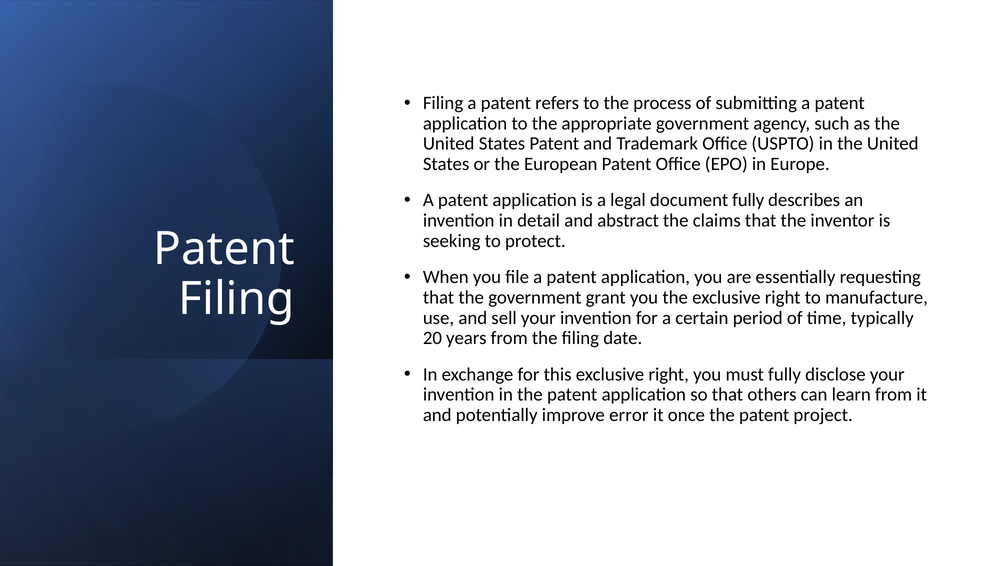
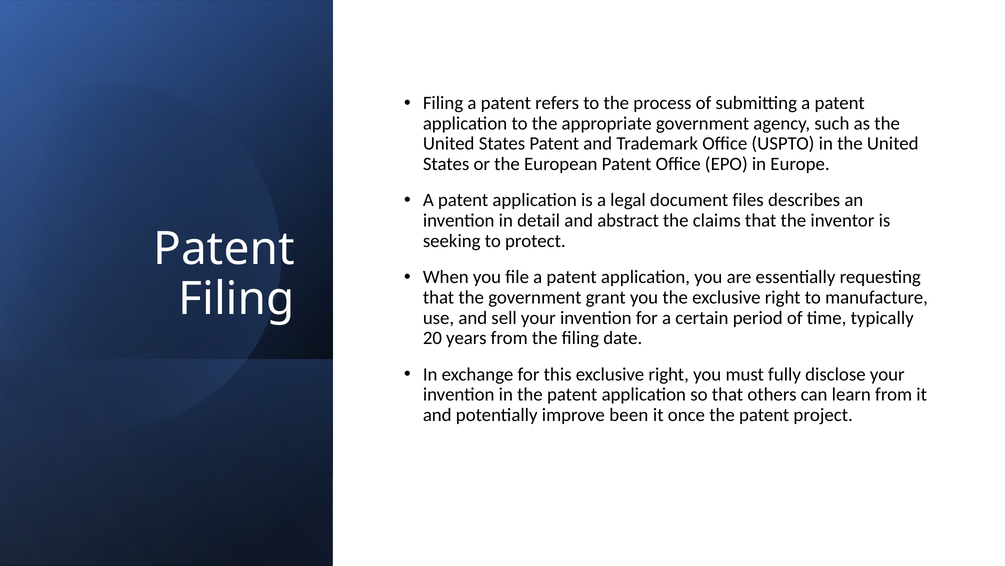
document fully: fully -> files
error: error -> been
